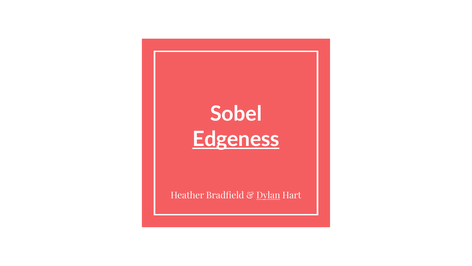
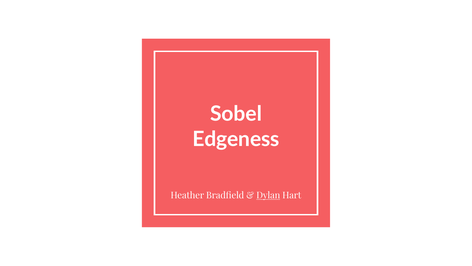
Edgeness underline: present -> none
